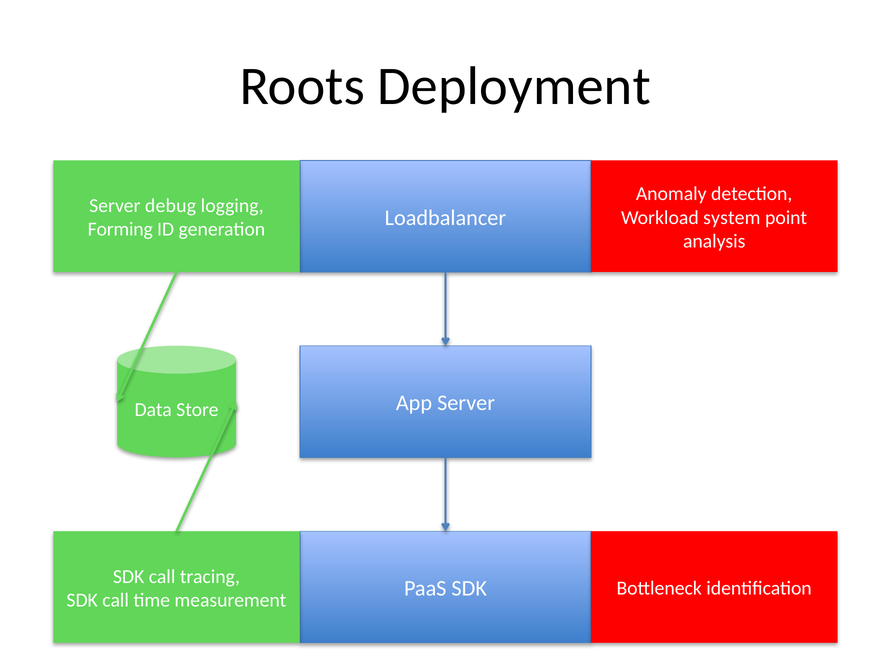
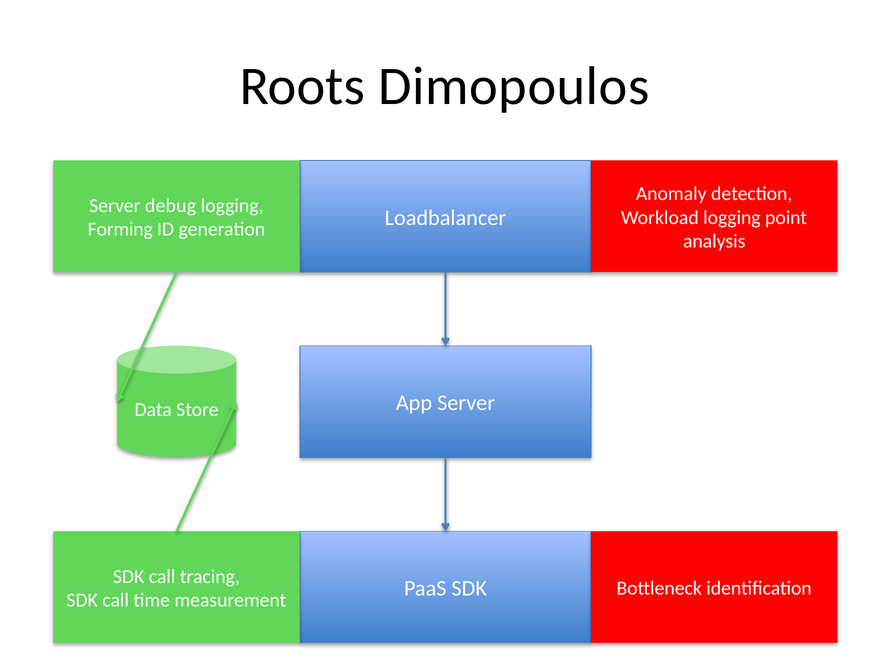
Deployment: Deployment -> Dimopoulos
Workload system: system -> logging
